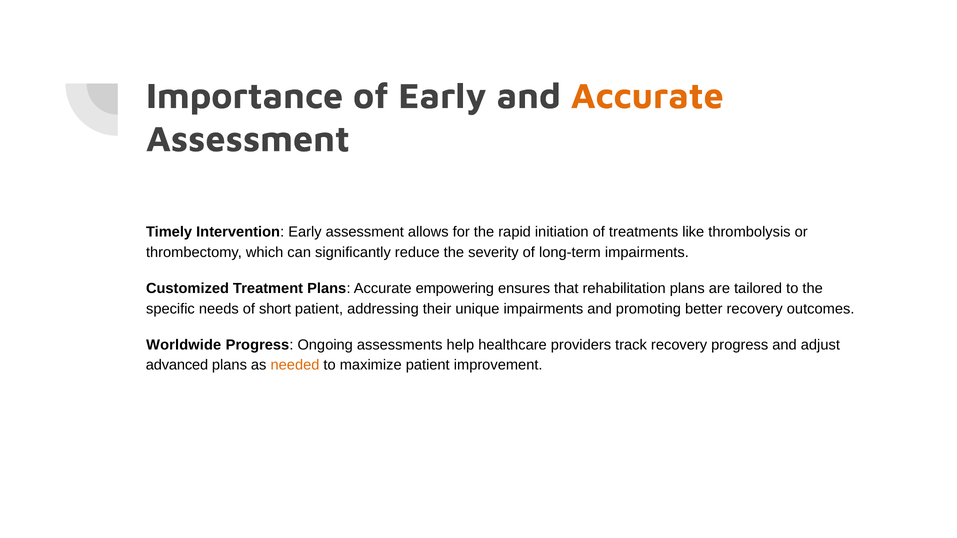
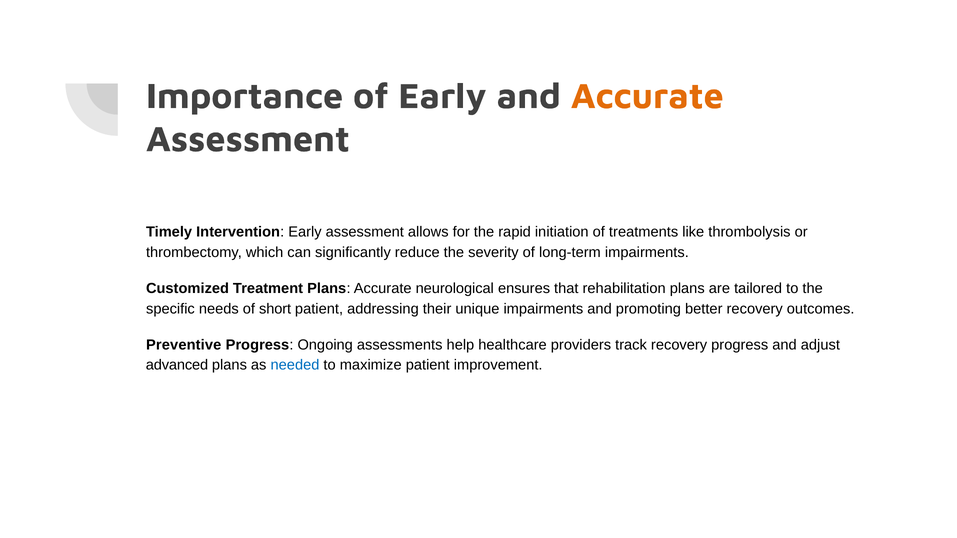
empowering: empowering -> neurological
Worldwide: Worldwide -> Preventive
needed colour: orange -> blue
